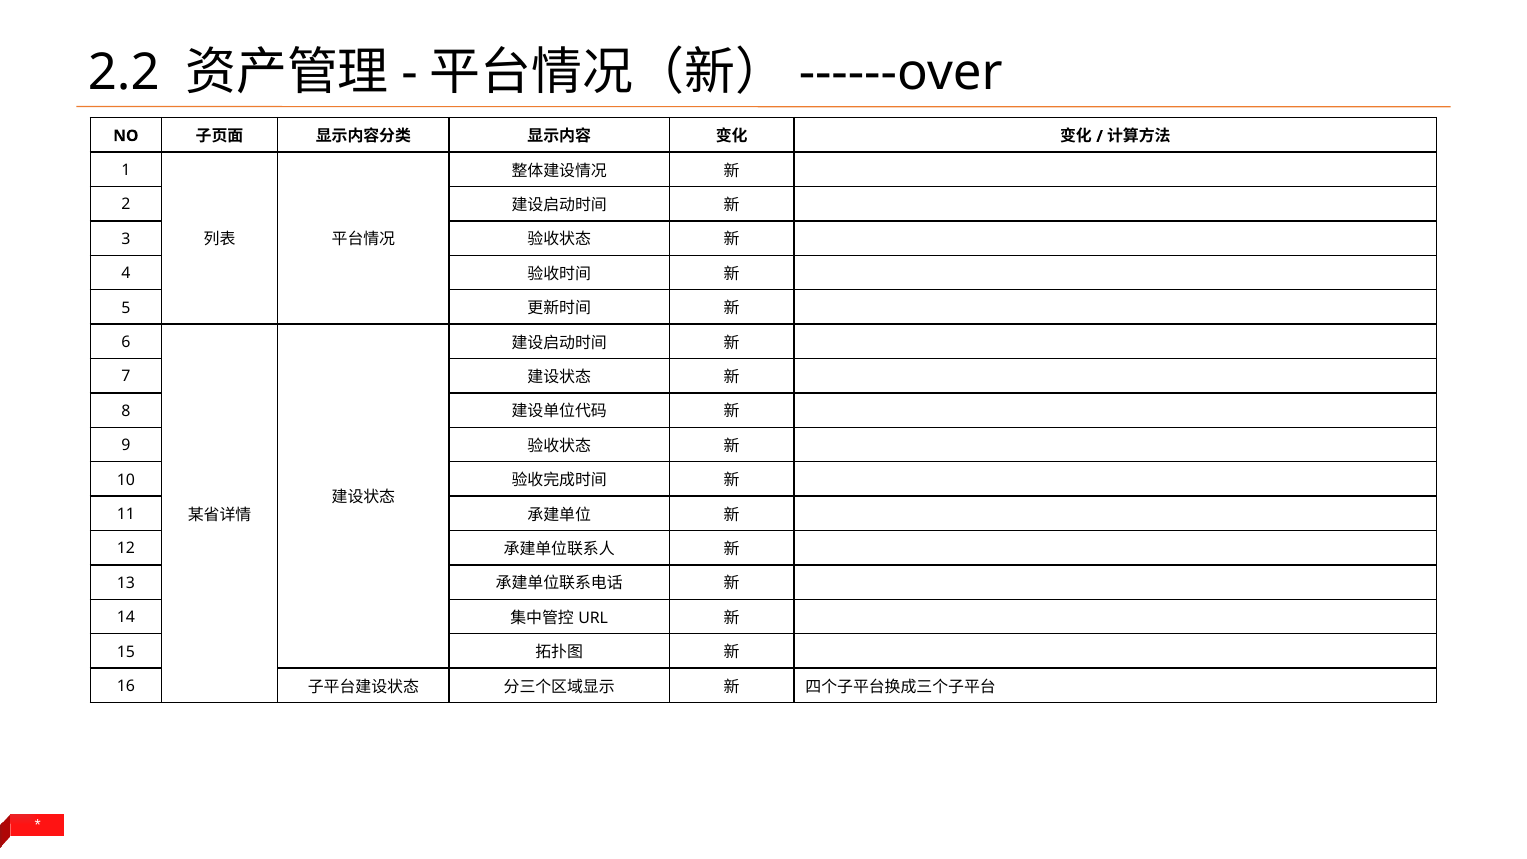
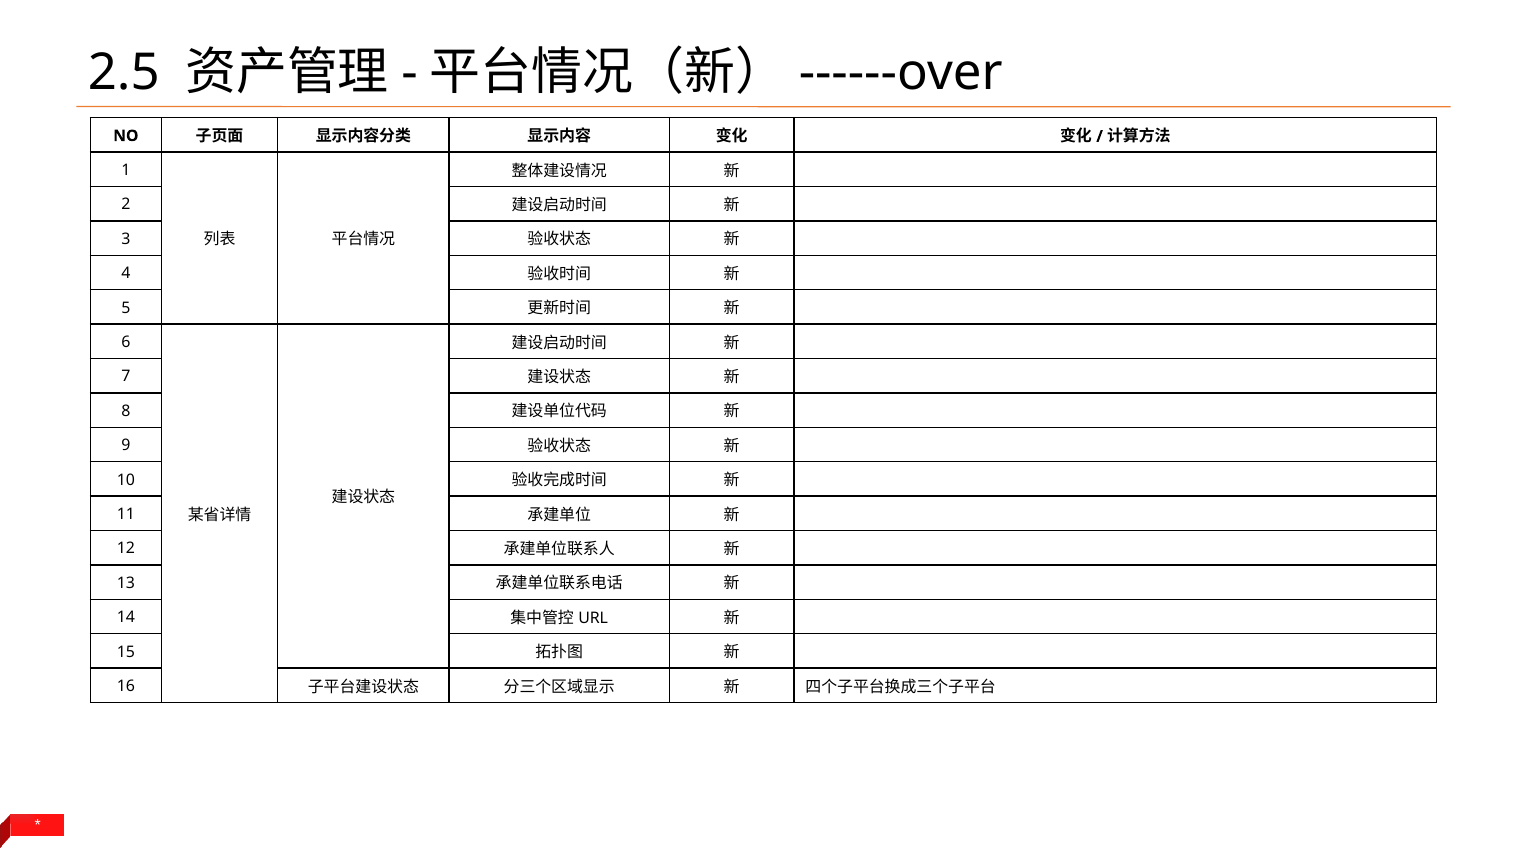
2.2: 2.2 -> 2.5
